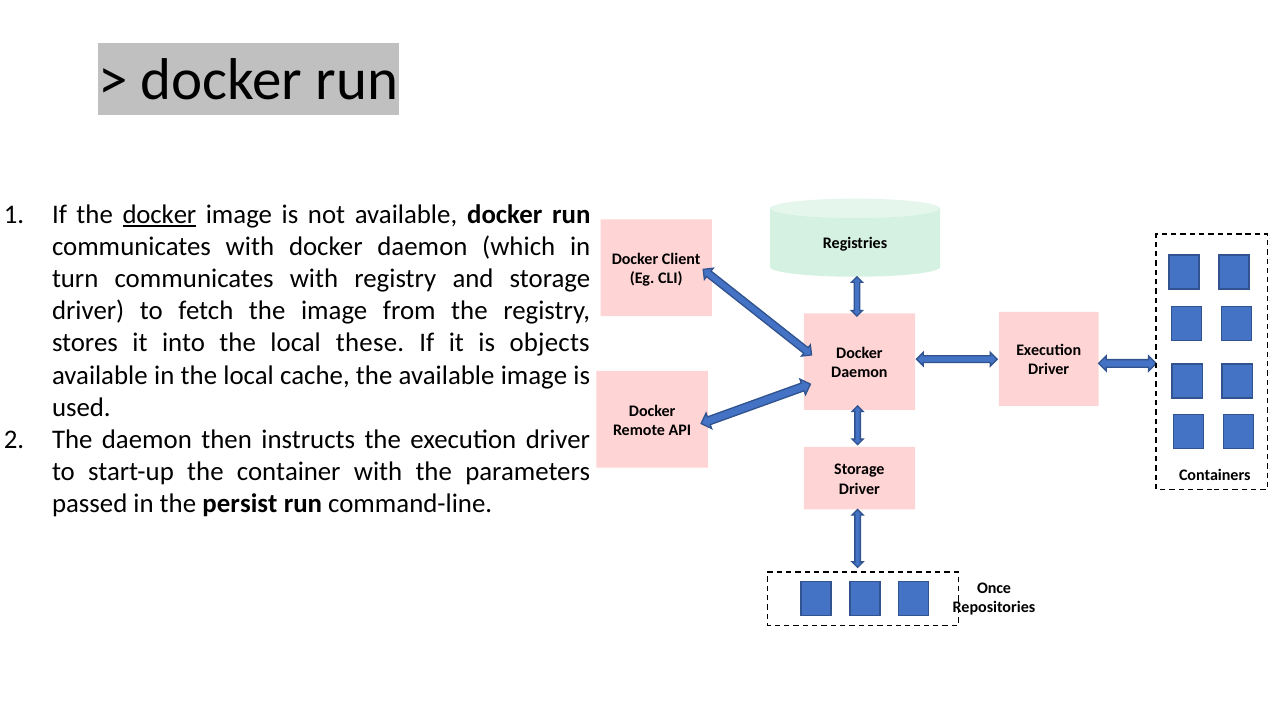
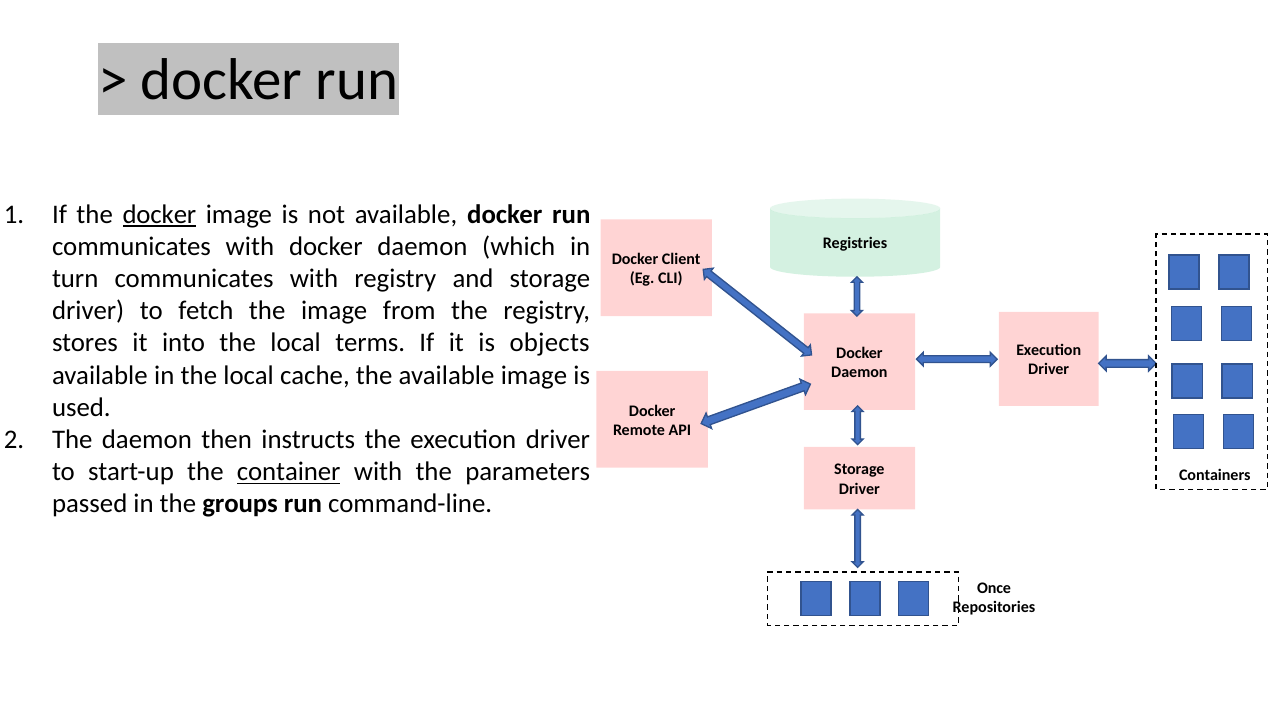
these: these -> terms
container underline: none -> present
persist: persist -> groups
